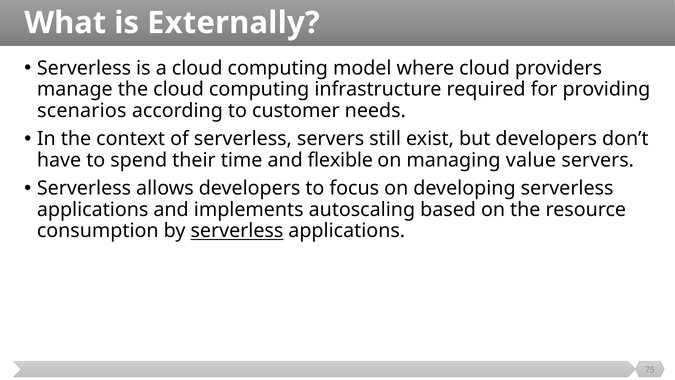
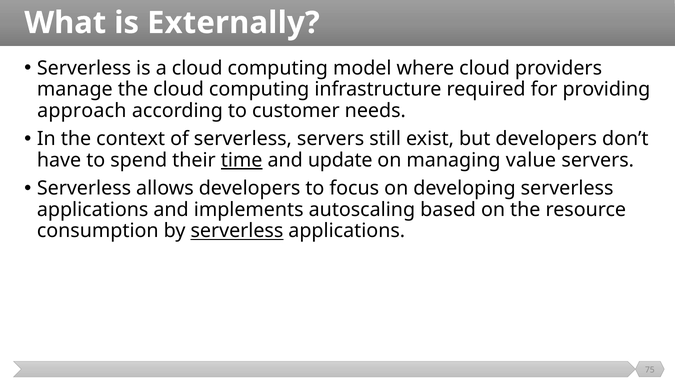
scenarios: scenarios -> approach
time underline: none -> present
flexible: flexible -> update
